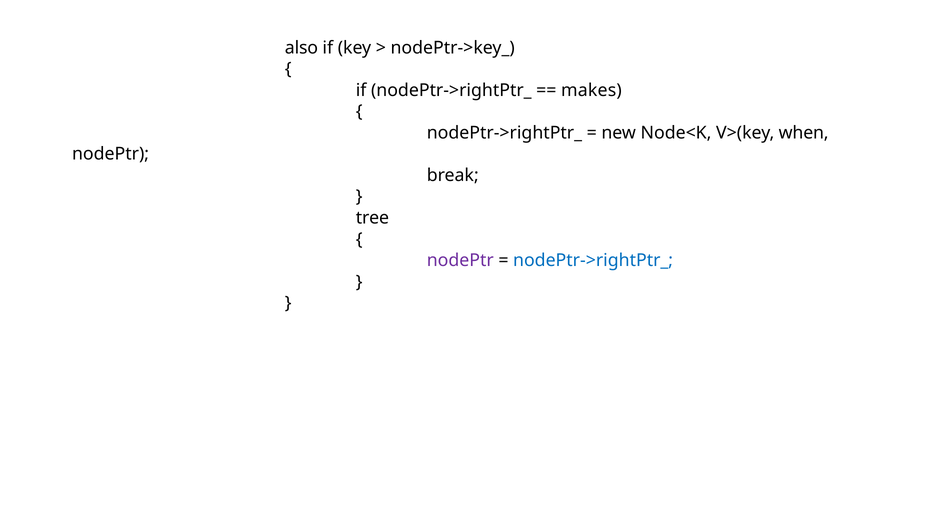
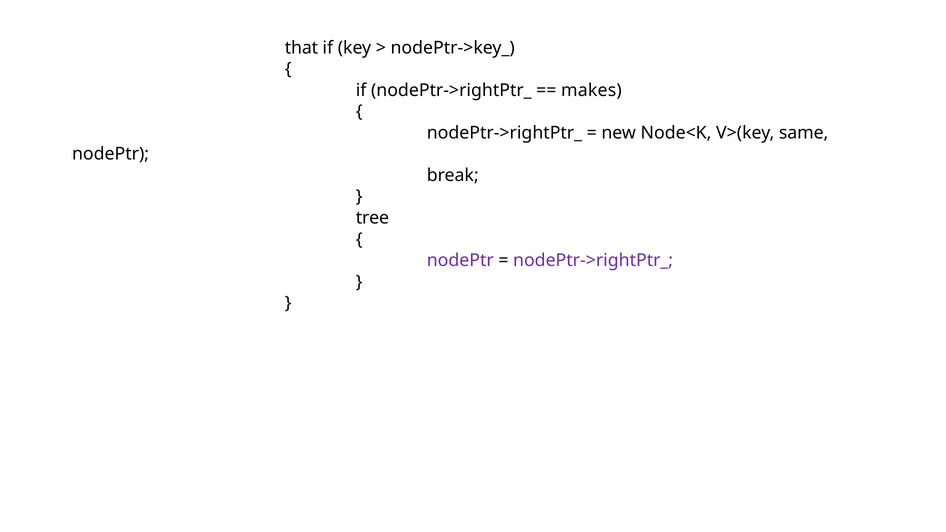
also: also -> that
when: when -> same
nodePtr->rightPtr_ at (593, 261) colour: blue -> purple
